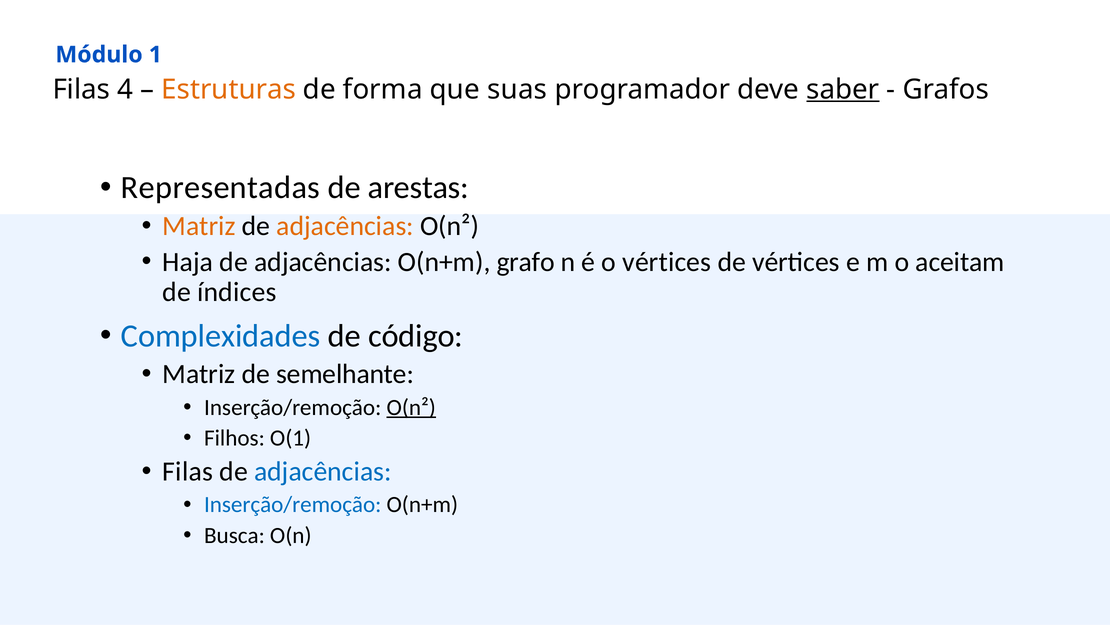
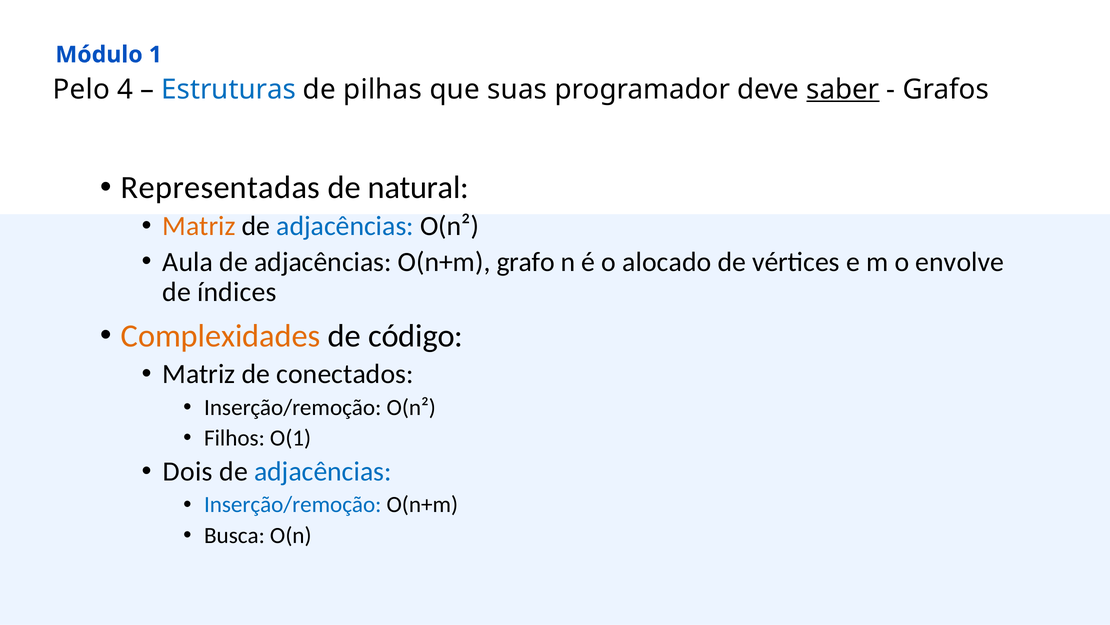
Filas at (81, 89): Filas -> Pelo
Estruturas colour: orange -> blue
forma: forma -> pilhas
arestas: arestas -> natural
adjacências at (345, 226) colour: orange -> blue
Haja: Haja -> Aula
o vértices: vértices -> alocado
aceitam: aceitam -> envolve
Complexidades colour: blue -> orange
semelhante: semelhante -> conectados
O(n² at (411, 407) underline: present -> none
Filas at (188, 471): Filas -> Dois
